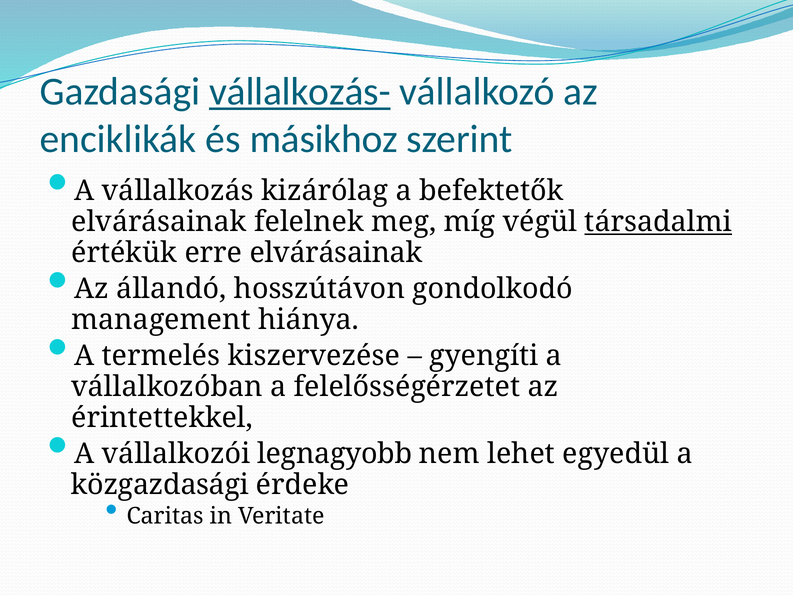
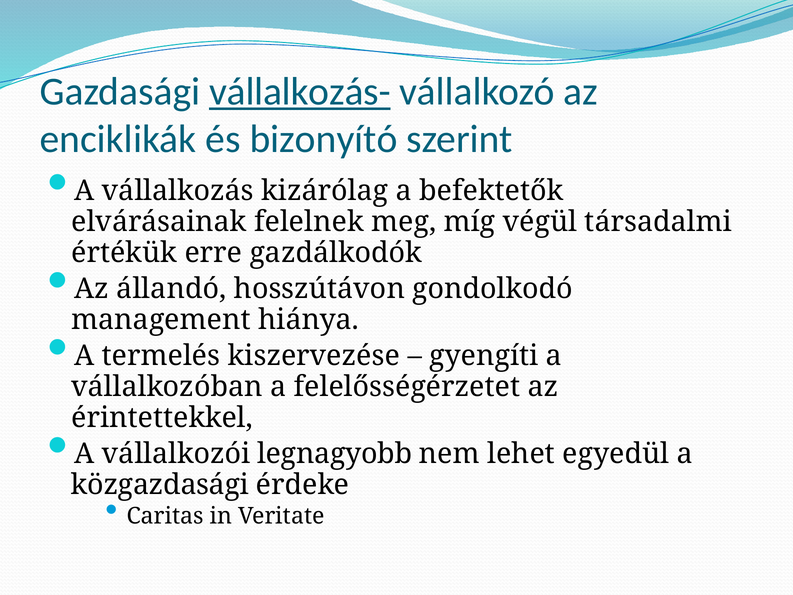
másikhoz: másikhoz -> bizonyító
társadalmi underline: present -> none
erre elvárásainak: elvárásainak -> gazdálkodók
